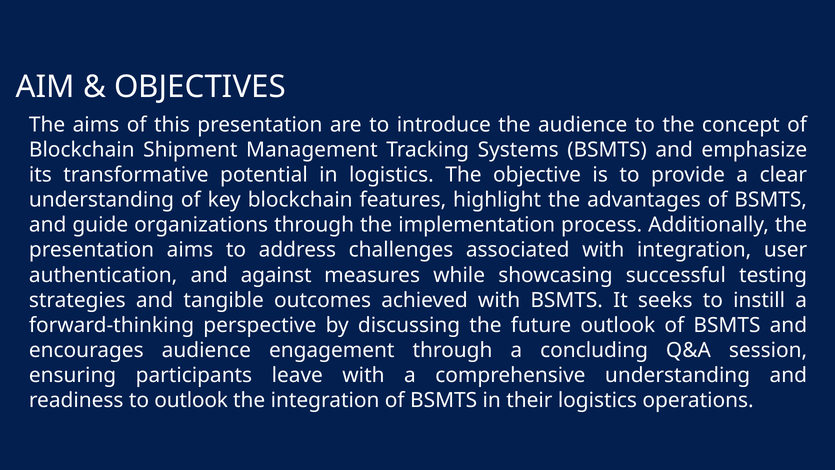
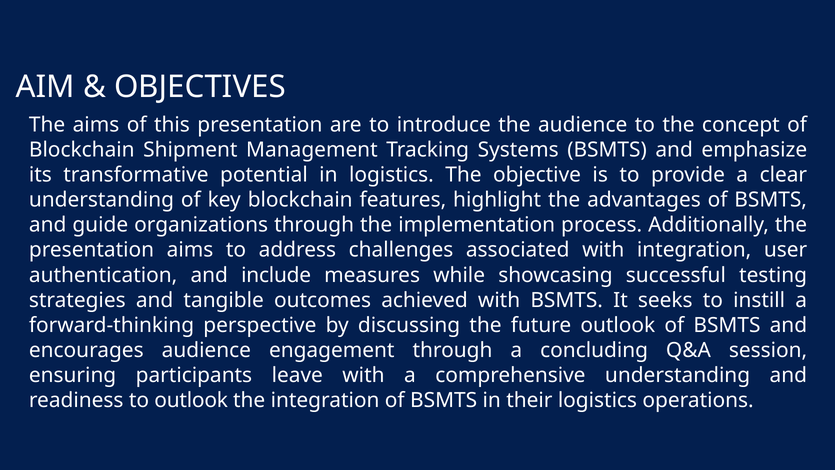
against: against -> include
